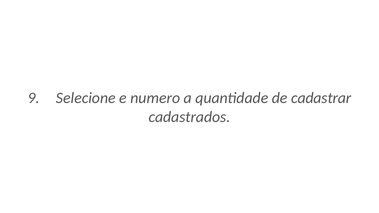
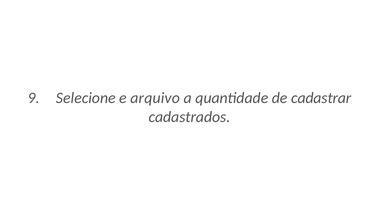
numero: numero -> arquivo
